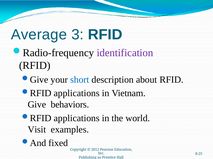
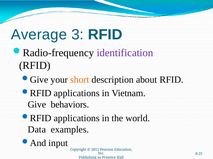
short colour: blue -> orange
Visit: Visit -> Data
fixed: fixed -> input
